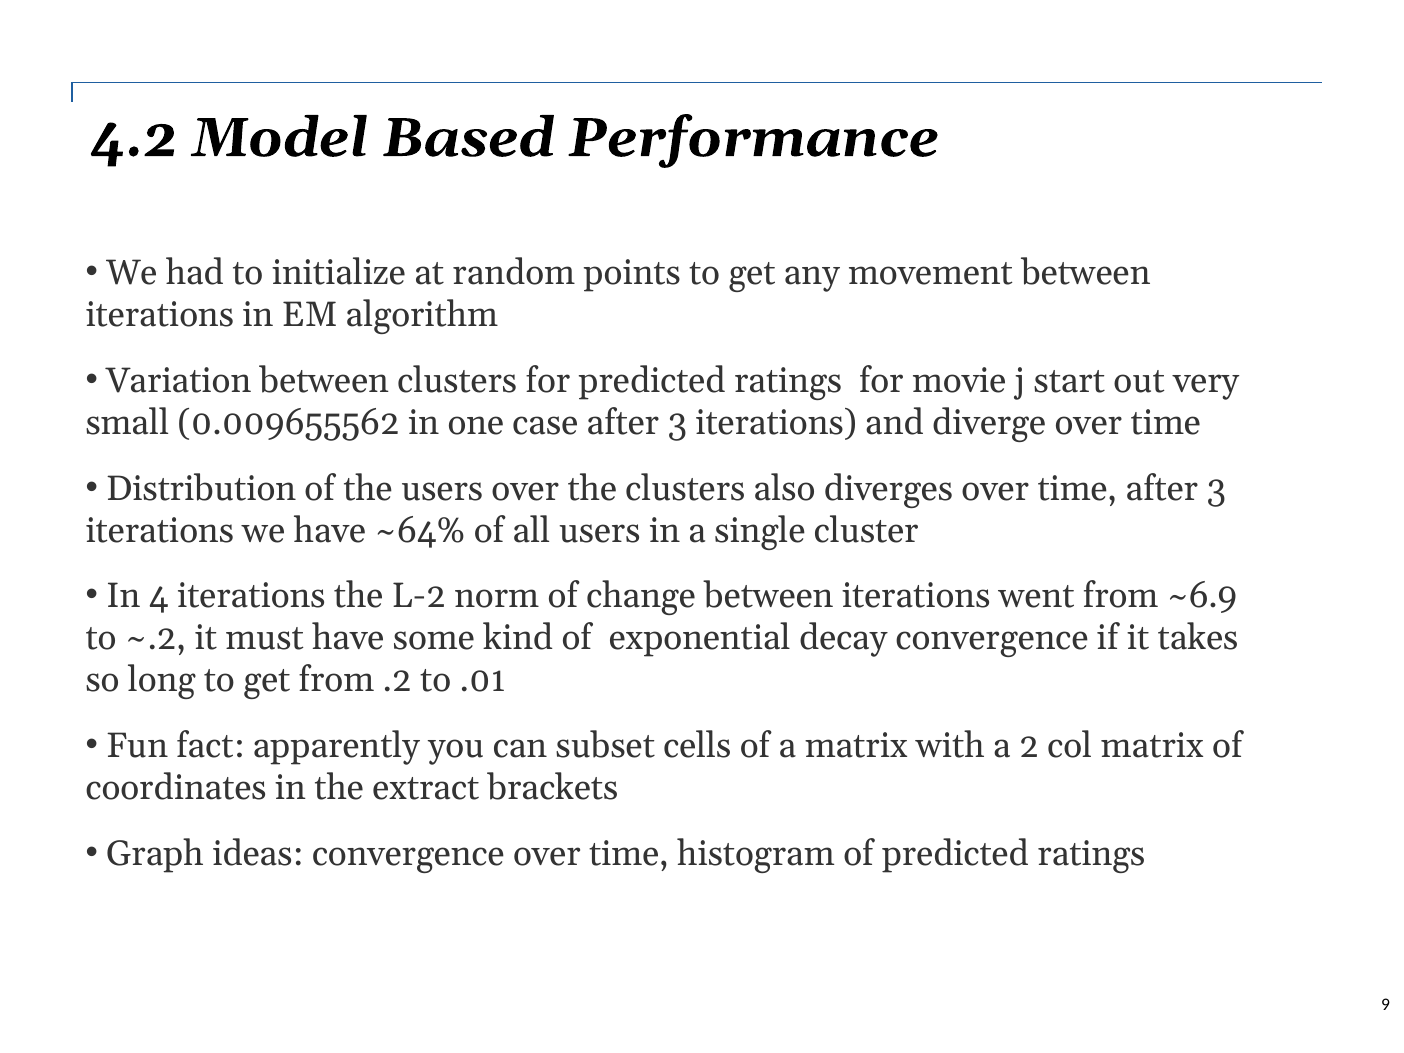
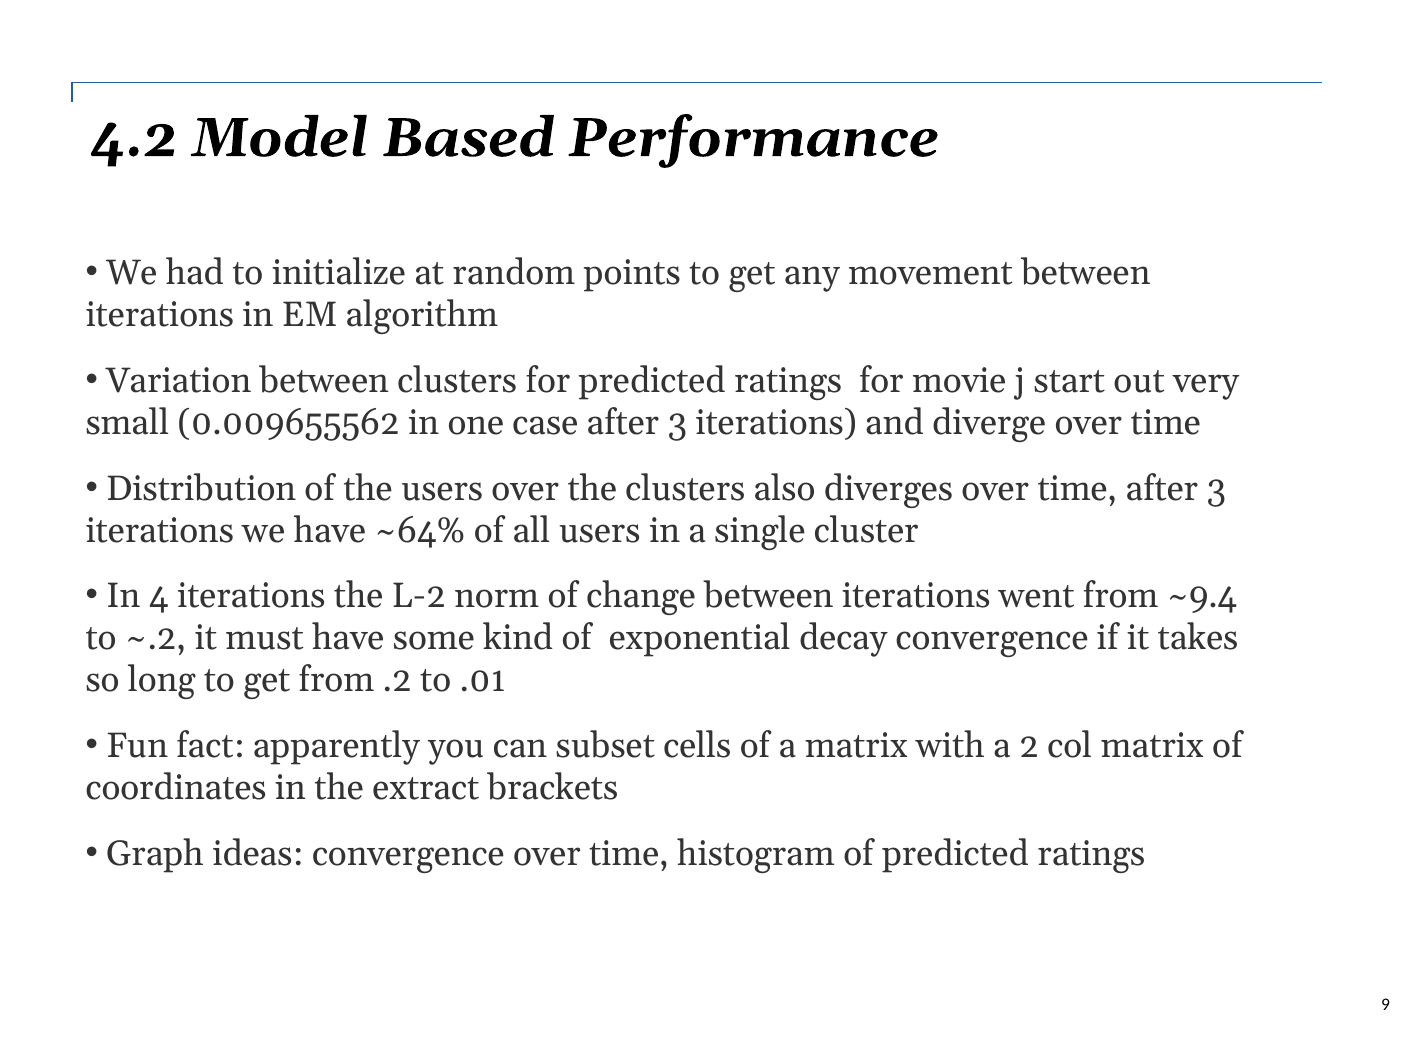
~6.9: ~6.9 -> ~9.4
